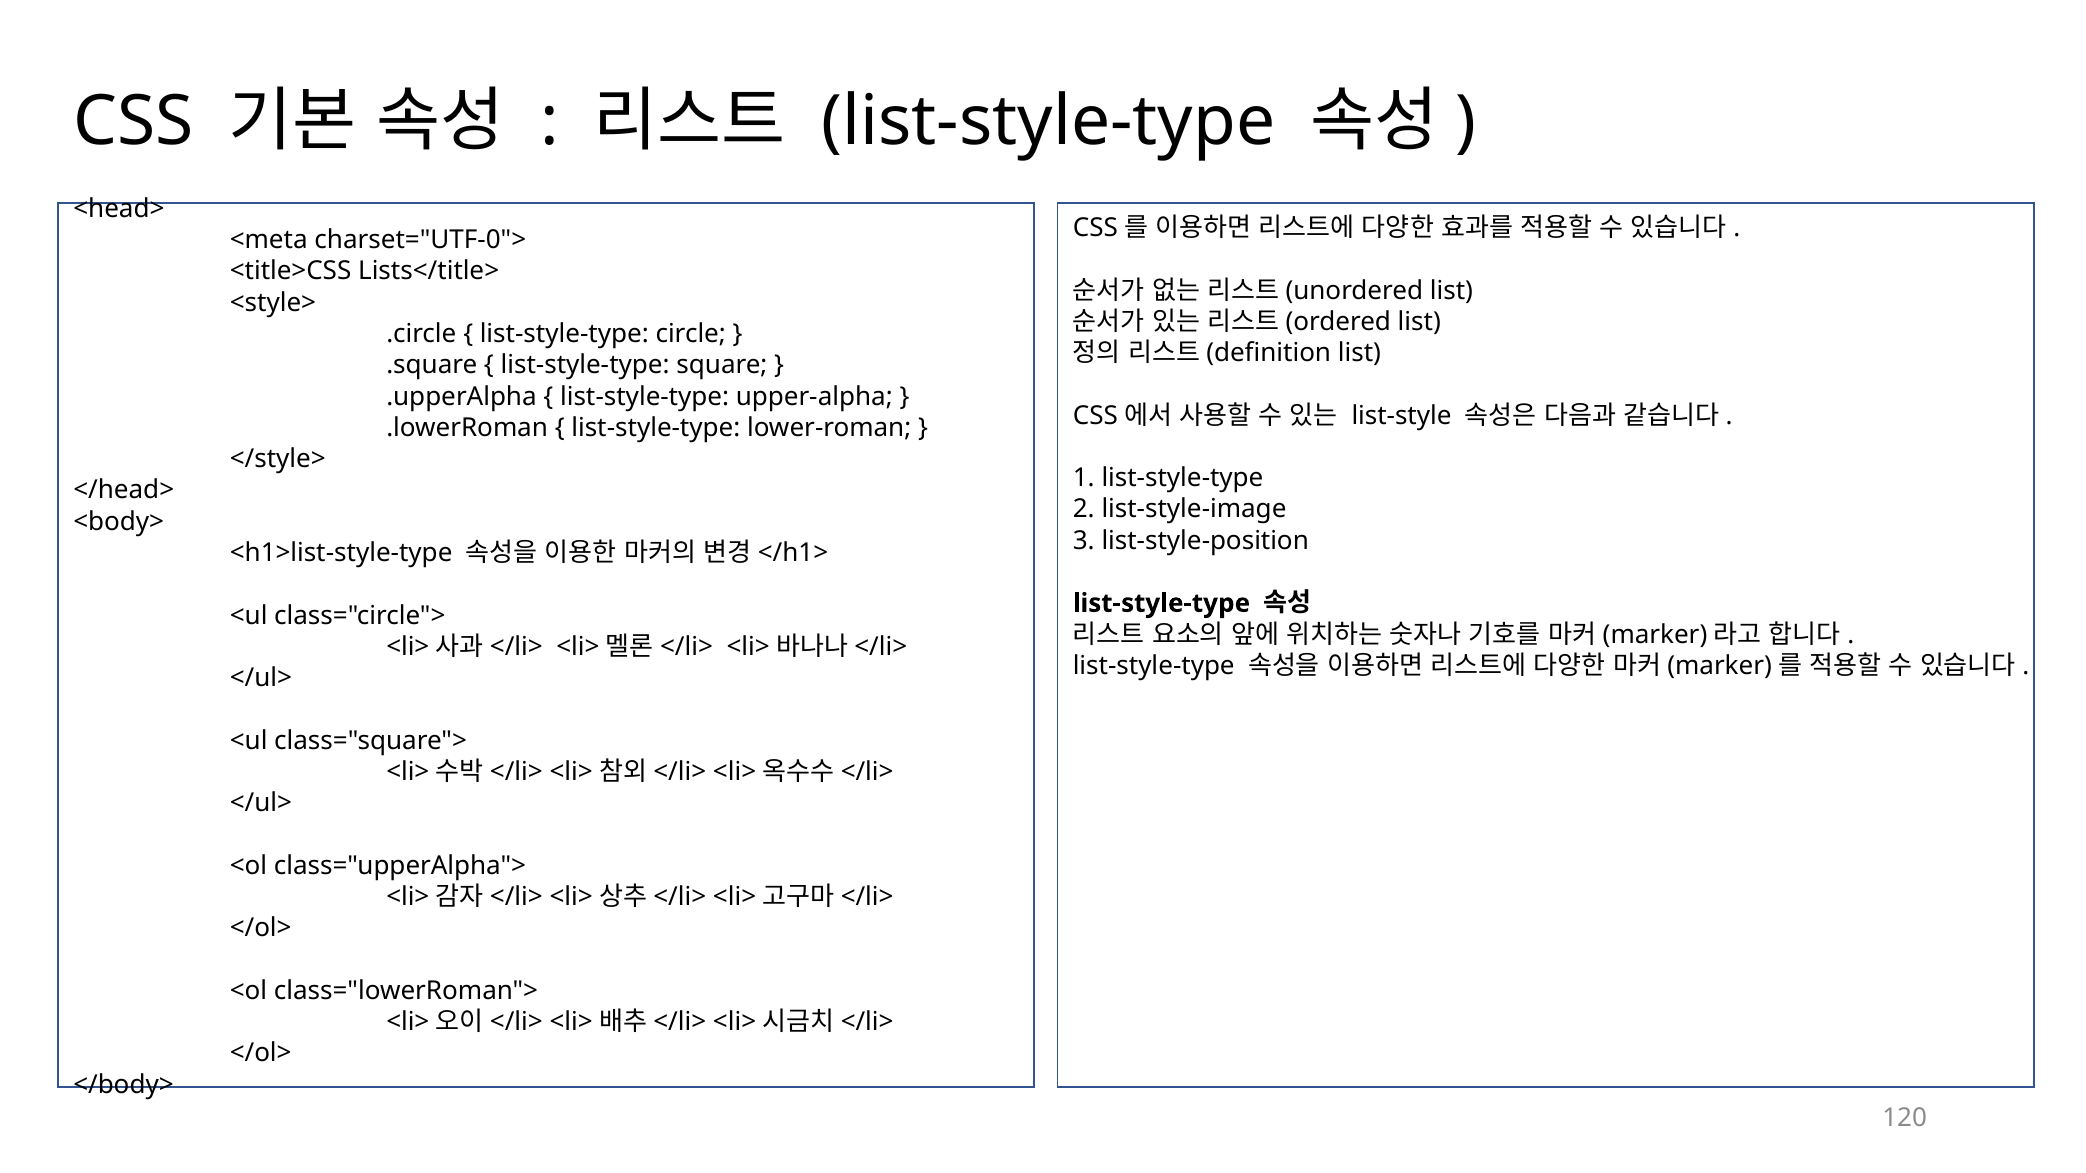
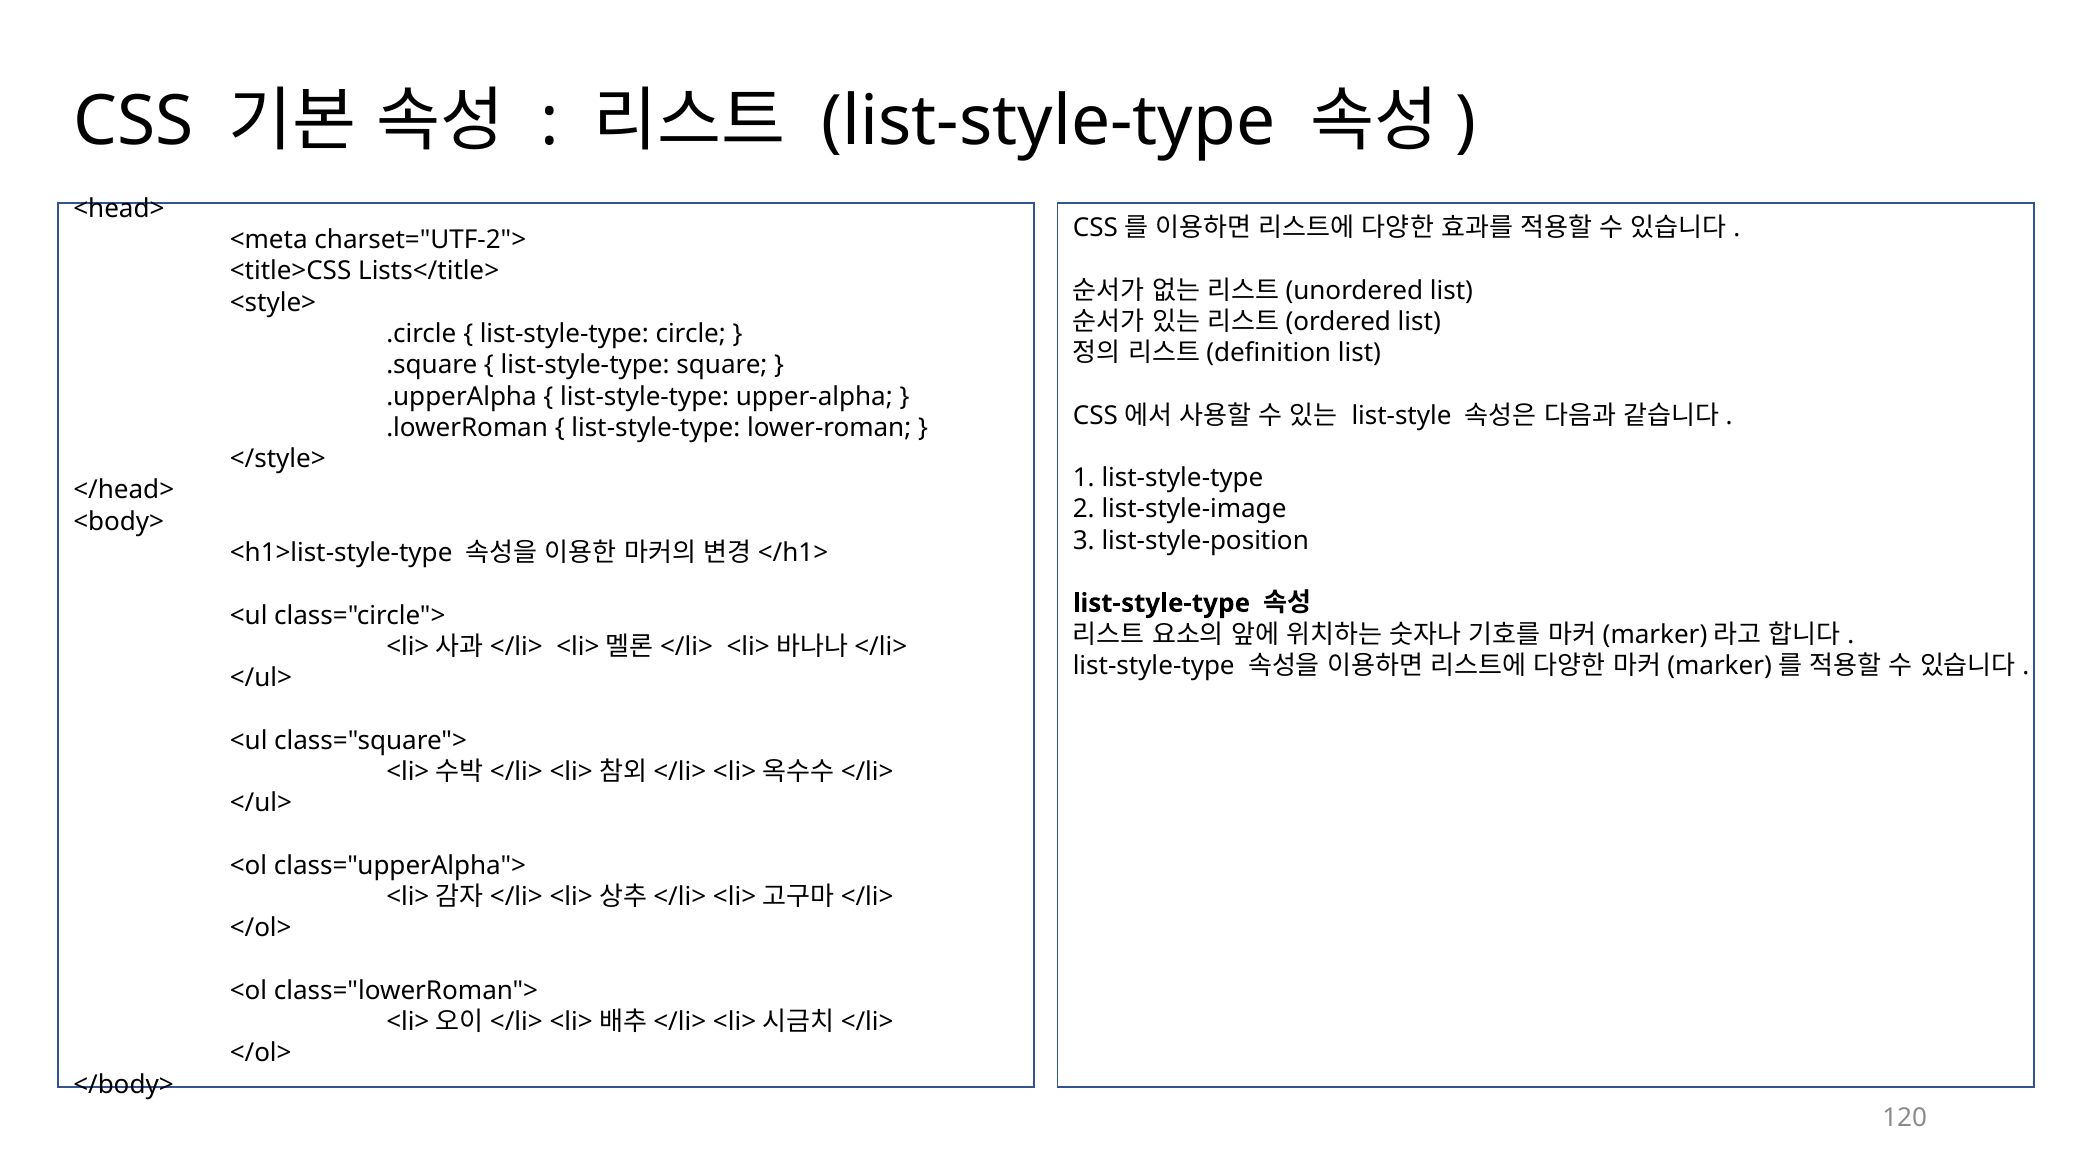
charset="UTF-0">: charset="UTF-0"> -> charset="UTF-2">
